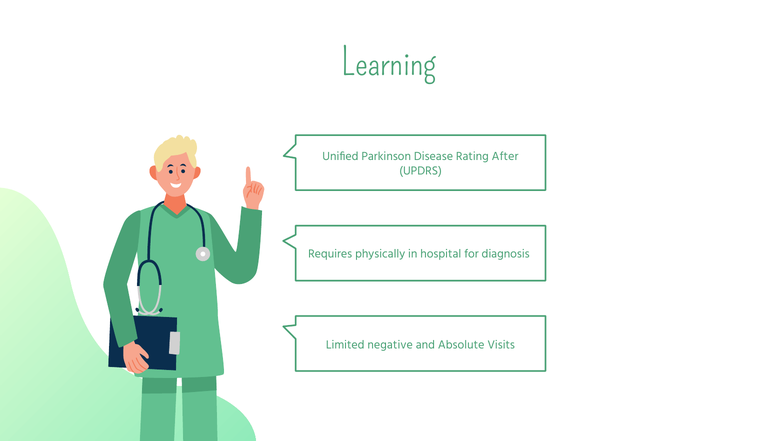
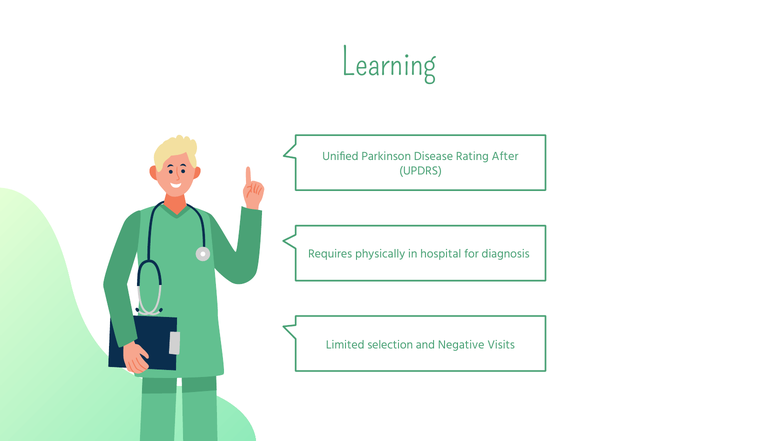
negative: negative -> selection
Absolute: Absolute -> Negative
